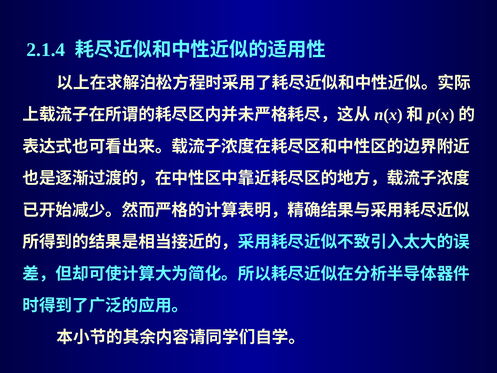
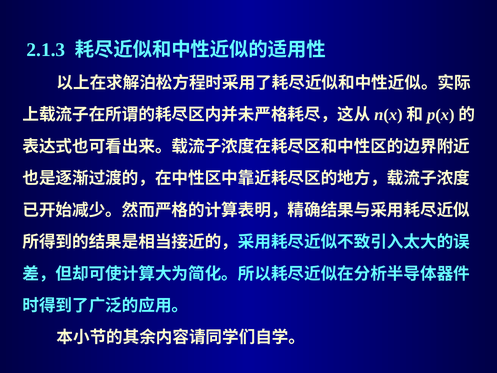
2.1.4: 2.1.4 -> 2.1.3
